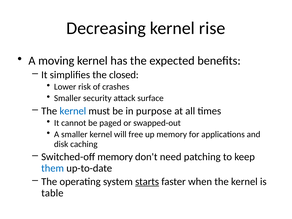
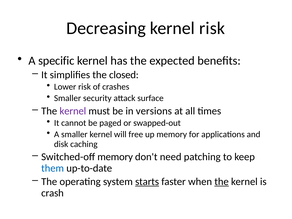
kernel rise: rise -> risk
moving: moving -> specific
kernel at (73, 111) colour: blue -> purple
purpose: purpose -> versions
the at (222, 182) underline: none -> present
table: table -> crash
